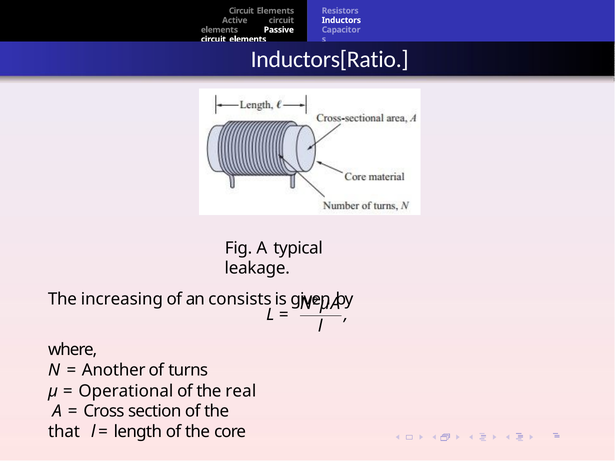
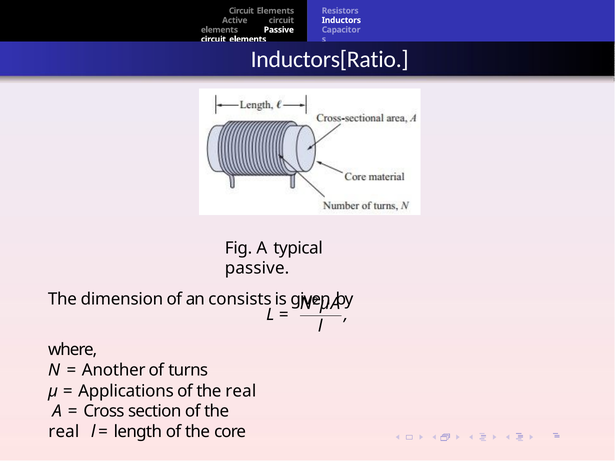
leakage at (257, 269): leakage -> passive
increasing: increasing -> dimension
Operational: Operational -> Applications
that at (64, 432): that -> real
